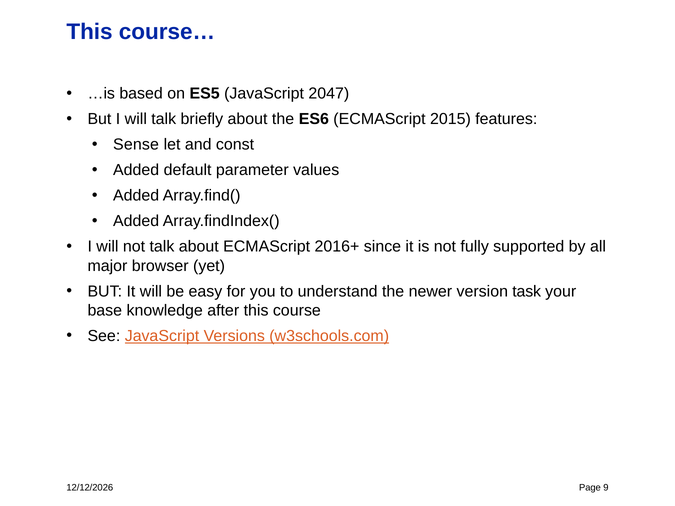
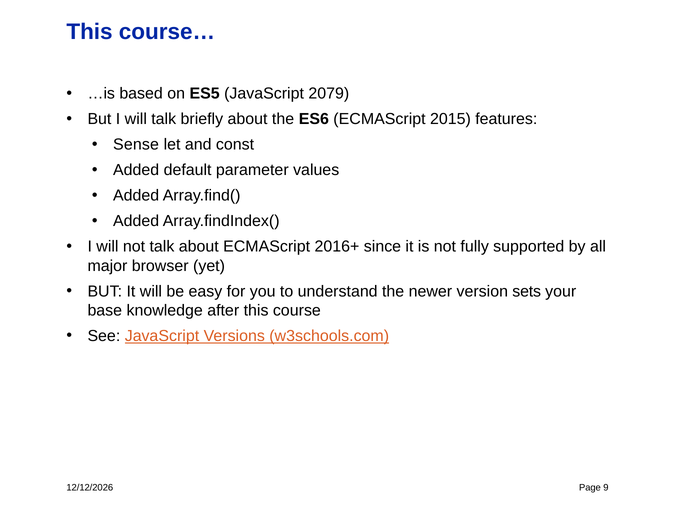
2047: 2047 -> 2079
task: task -> sets
